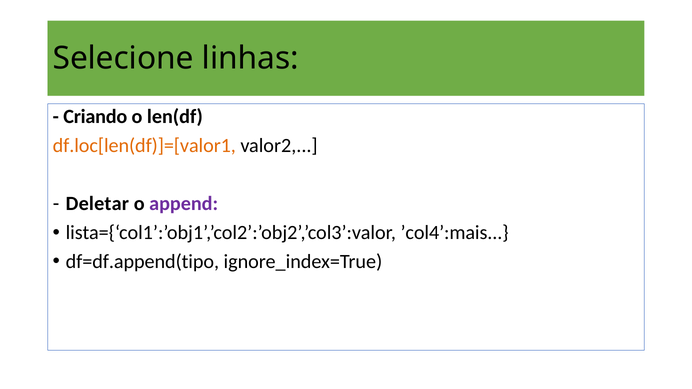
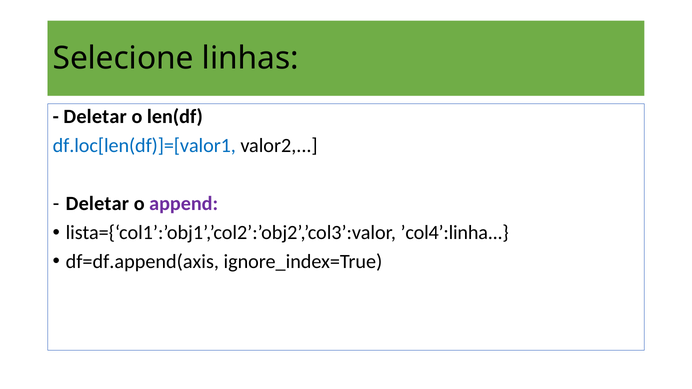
Criando at (95, 117): Criando -> Deletar
df.loc[len(df)]=[valor1 colour: orange -> blue
’col4’:mais: ’col4’:mais -> ’col4’:linha
df=df.append(tipo: df=df.append(tipo -> df=df.append(axis
